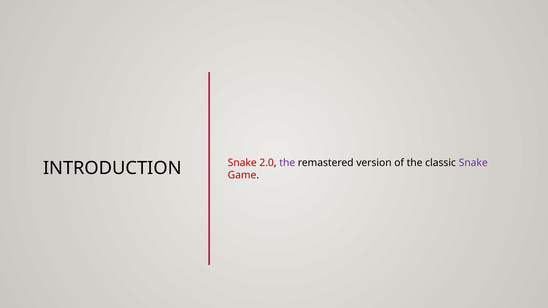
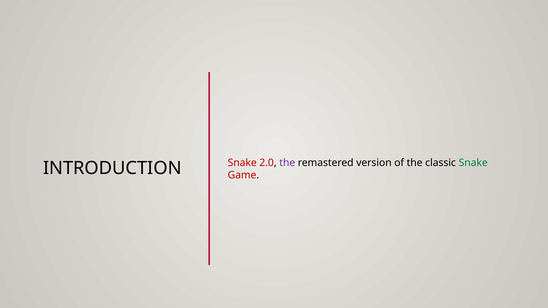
Snake at (473, 163) colour: purple -> green
